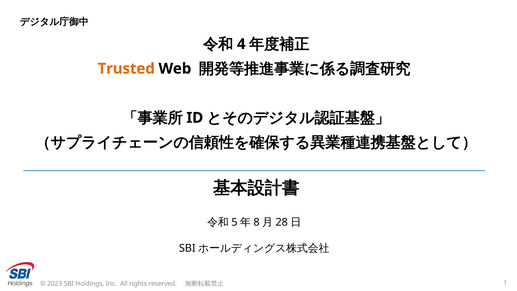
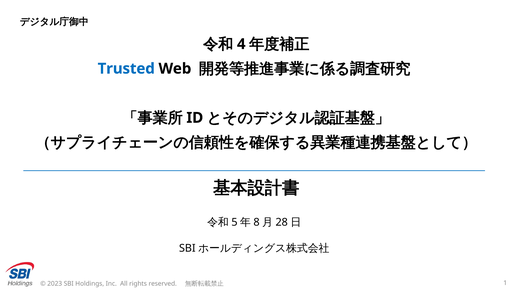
Trusted colour: orange -> blue
